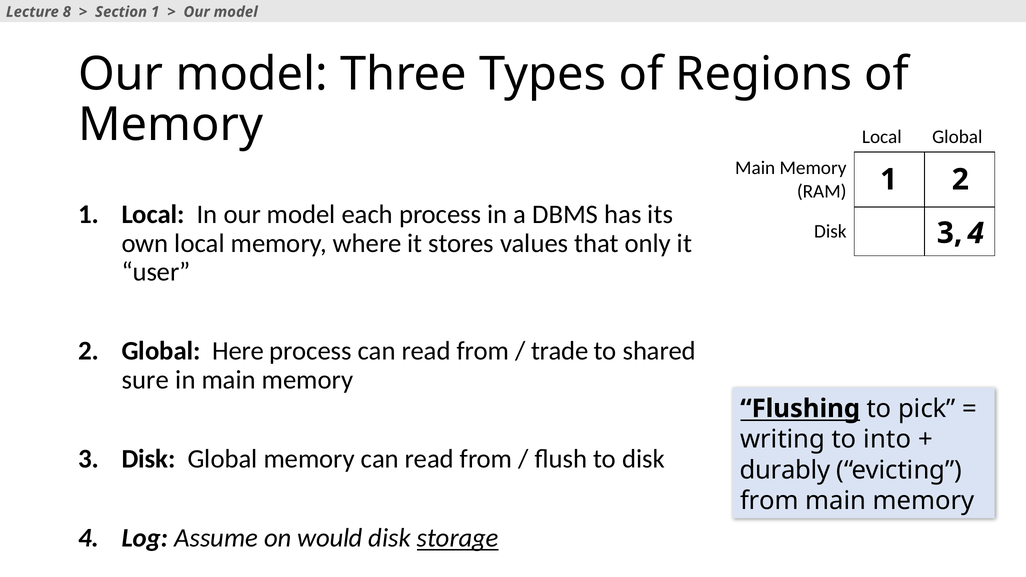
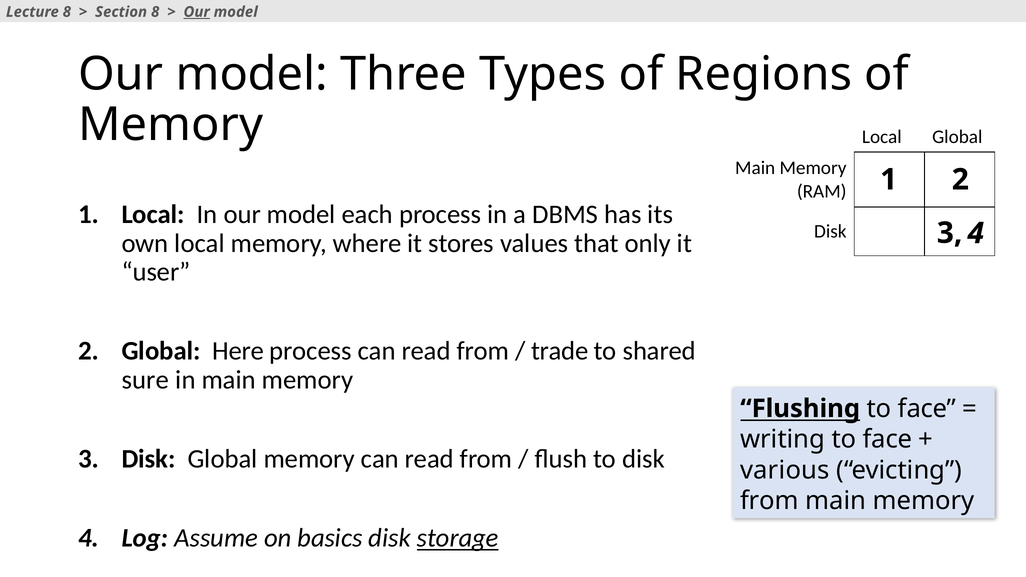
Section 1: 1 -> 8
Our at (197, 12) underline: none -> present
Flushing to pick: pick -> face
writing to into: into -> face
durably: durably -> various
would: would -> basics
